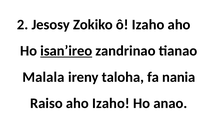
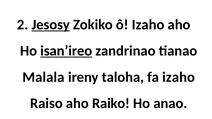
Jesosy underline: none -> present
fa nania: nania -> izaho
aho Izaho: Izaho -> Raiko
